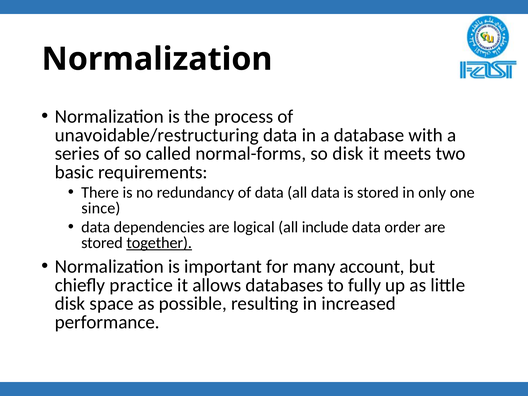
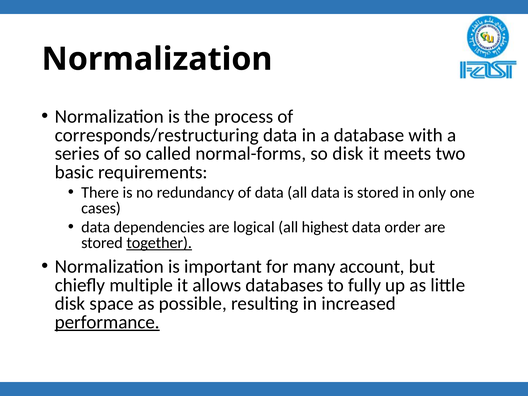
unavoidable/restructuring: unavoidable/restructuring -> corresponds/restructuring
since: since -> cases
include: include -> highest
practice: practice -> multiple
performance underline: none -> present
